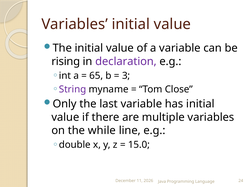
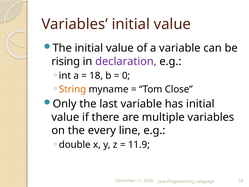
65: 65 -> 18
3: 3 -> 0
String colour: purple -> orange
while: while -> every
15.0: 15.0 -> 11.9
